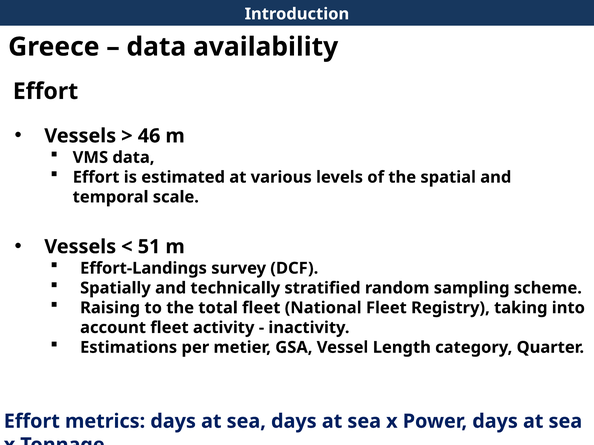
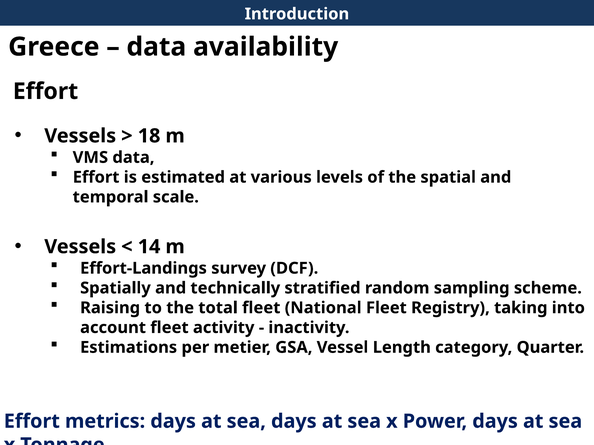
46: 46 -> 18
51: 51 -> 14
